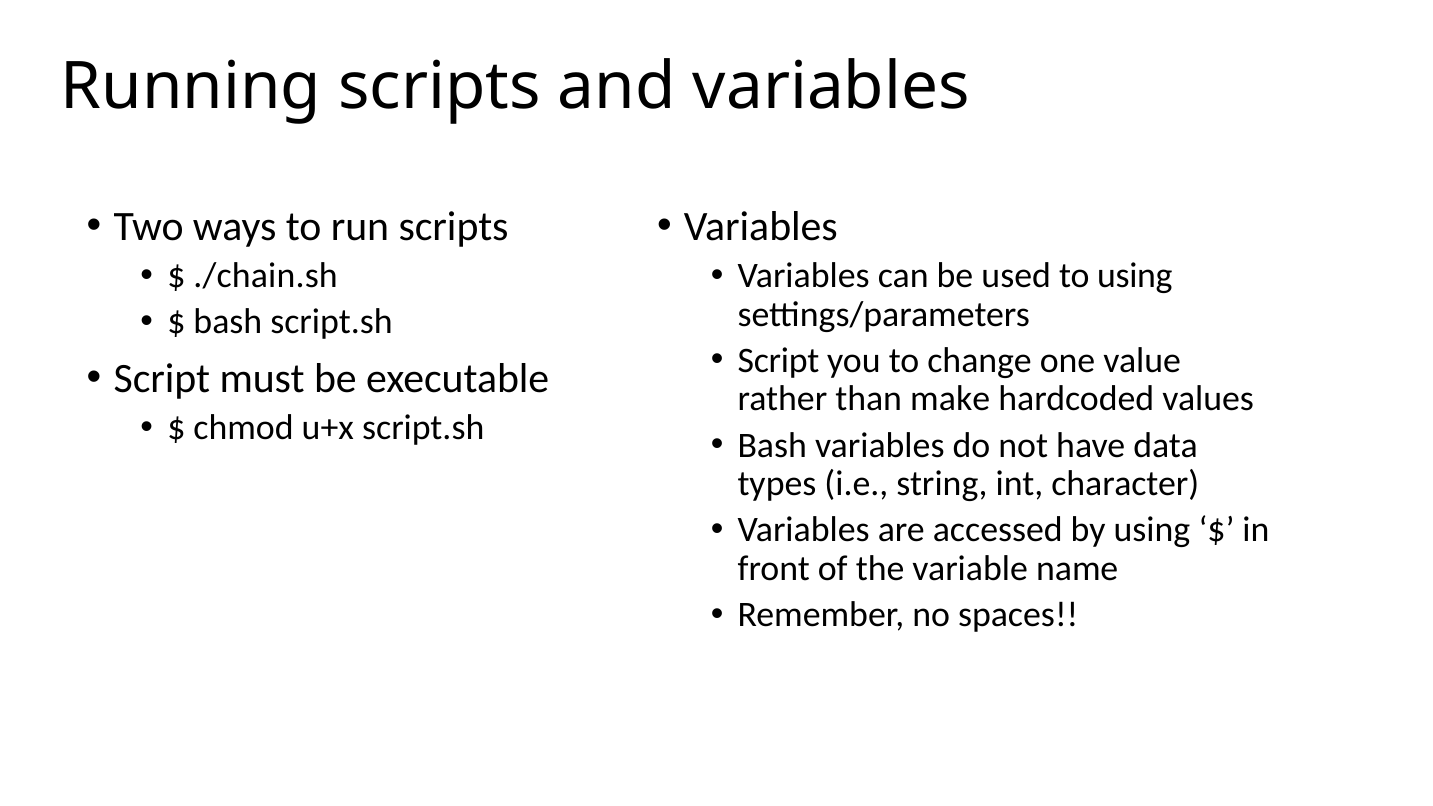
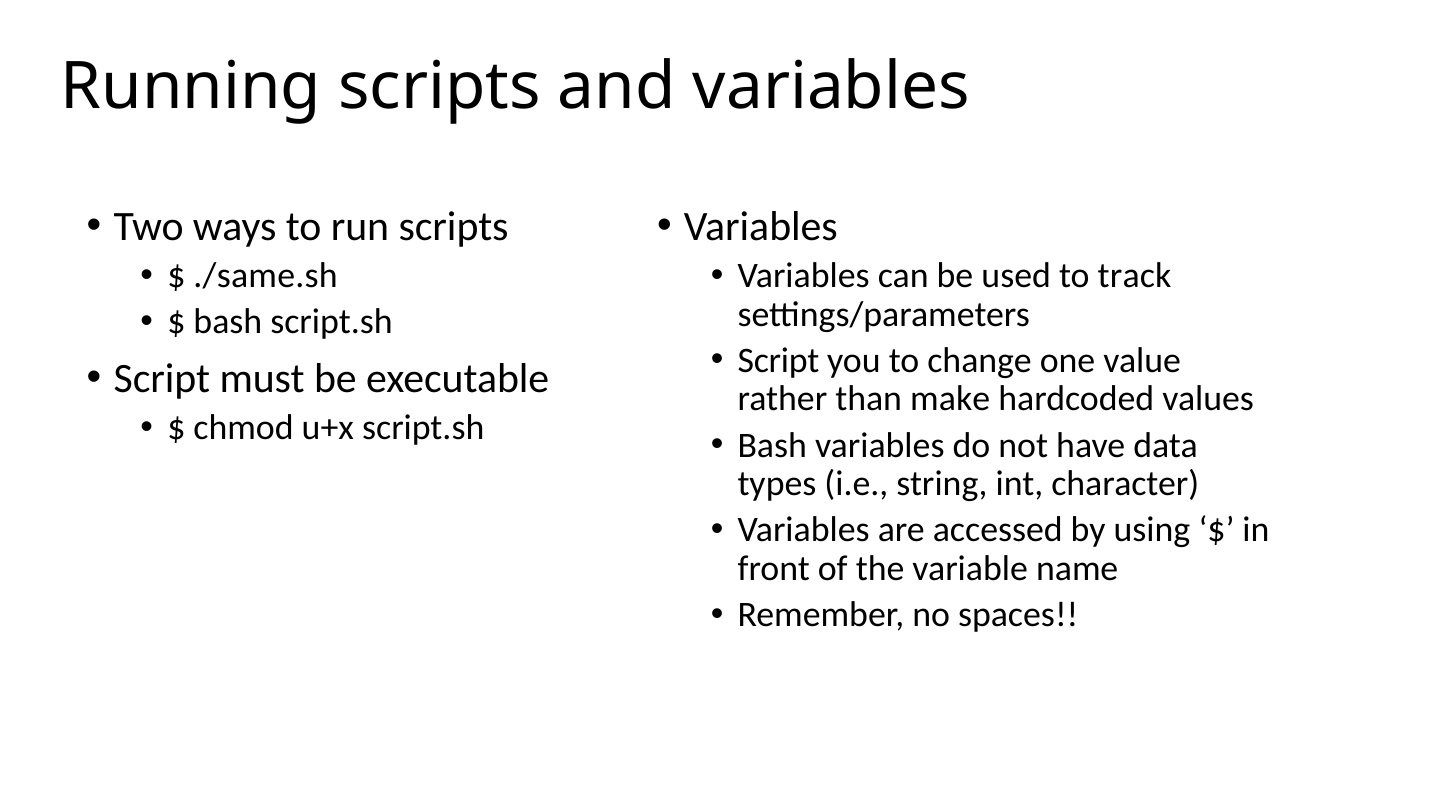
./chain.sh: ./chain.sh -> ./same.sh
to using: using -> track
